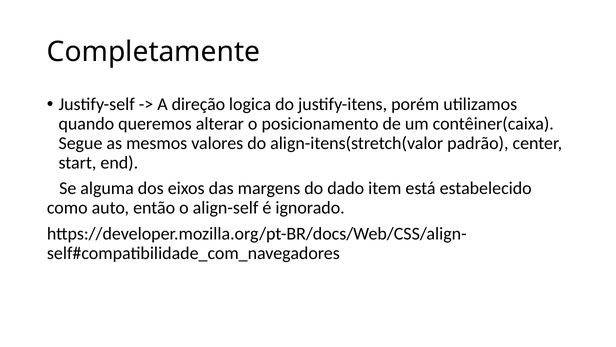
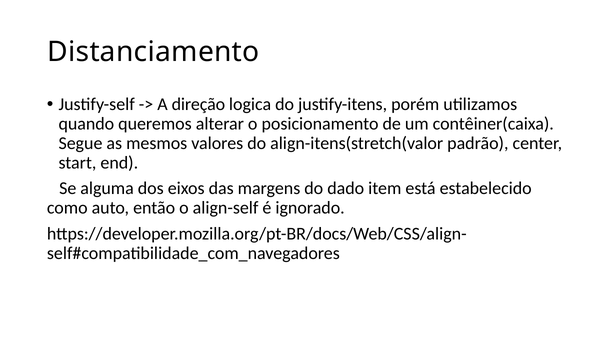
Completamente: Completamente -> Distanciamento
